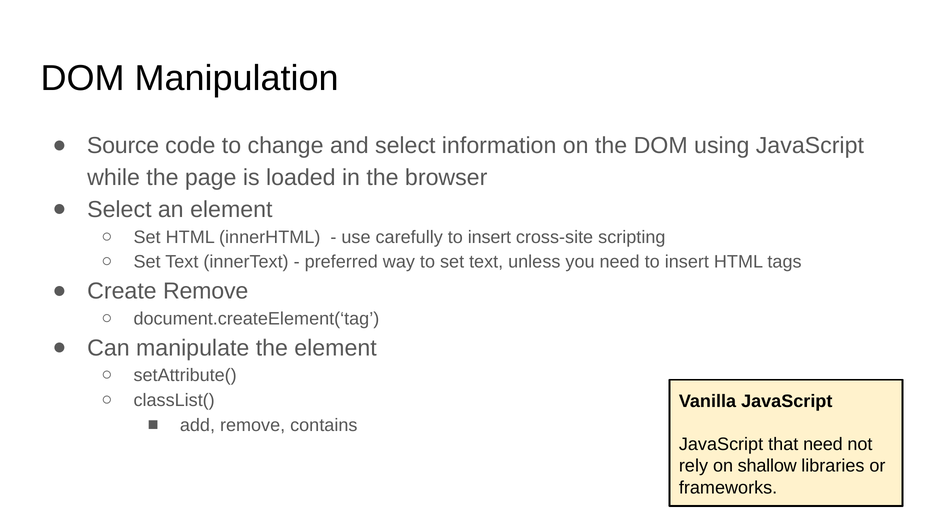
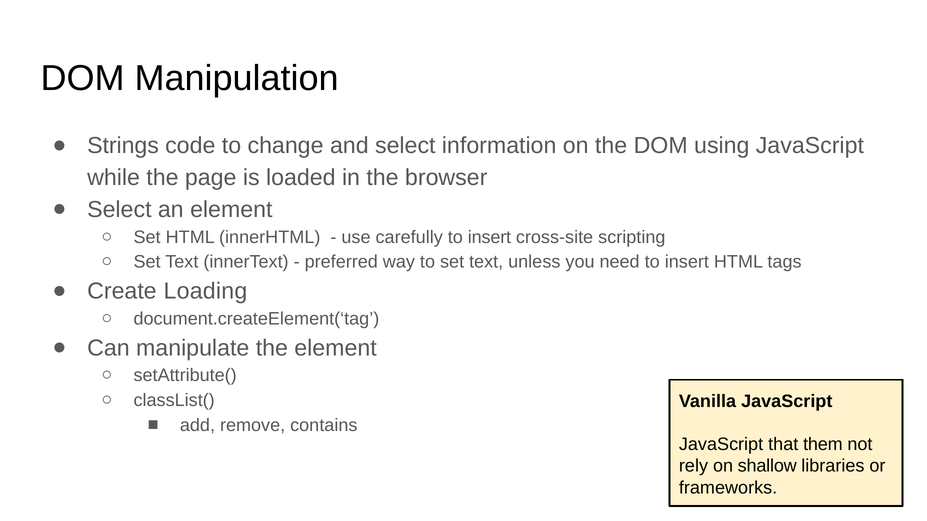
Source: Source -> Strings
Create Remove: Remove -> Loading
that need: need -> them
